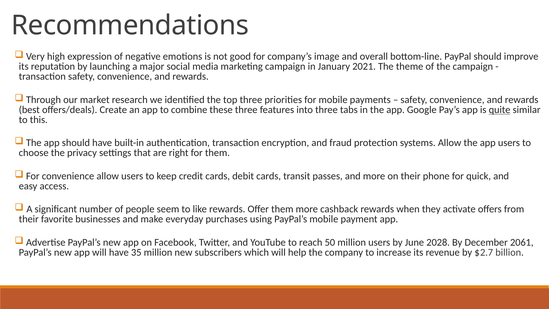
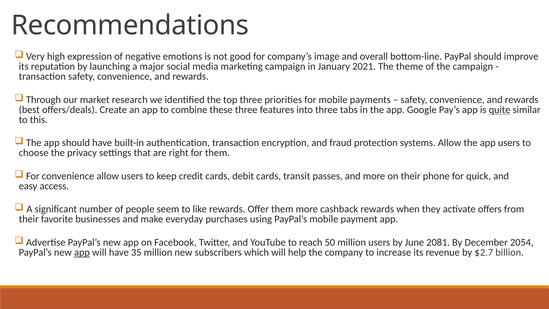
2028: 2028 -> 2081
2061: 2061 -> 2054
app at (82, 252) underline: none -> present
